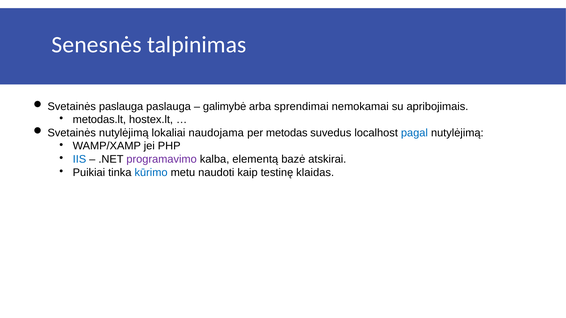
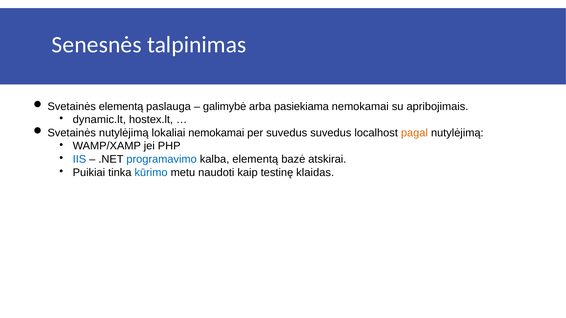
Svetainės paslauga: paslauga -> elementą
sprendimai: sprendimai -> pasiekiama
metodas.lt: metodas.lt -> dynamic.lt
lokaliai naudojama: naudojama -> nemokamai
per metodas: metodas -> suvedus
pagal colour: blue -> orange
programavimo colour: purple -> blue
